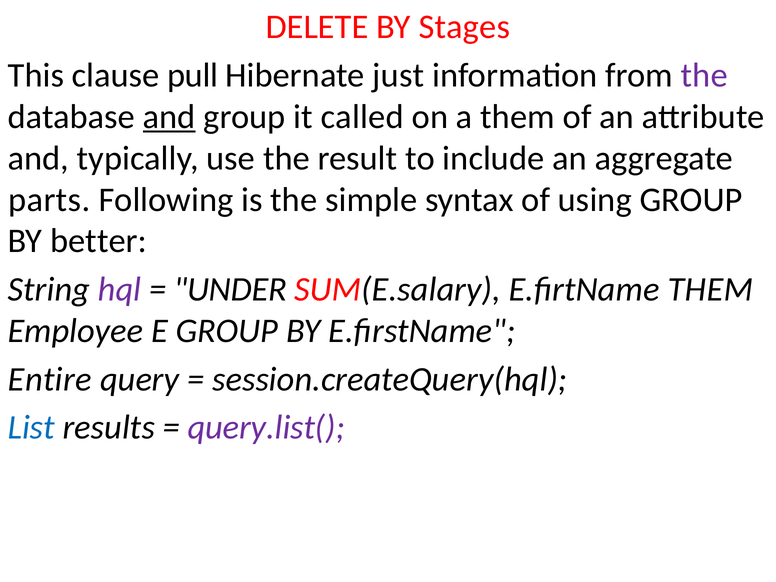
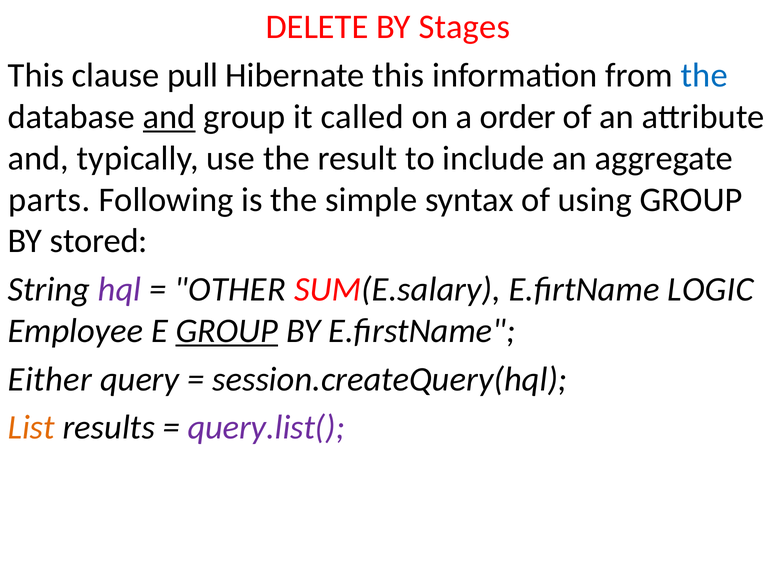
Hibernate just: just -> this
the at (704, 75) colour: purple -> blue
a them: them -> order
better: better -> stored
UNDER: UNDER -> OTHER
E.firtName THEM: THEM -> LOGIC
GROUP at (227, 331) underline: none -> present
Entire: Entire -> Either
List colour: blue -> orange
